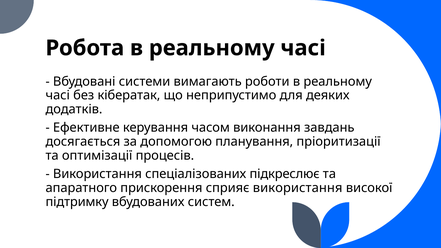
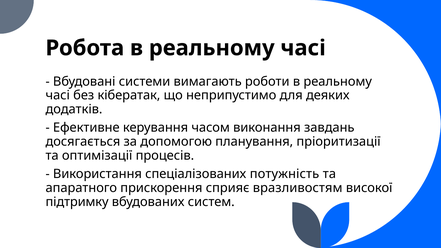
підкреслює: підкреслює -> потужність
сприяє використання: використання -> вразливостям
